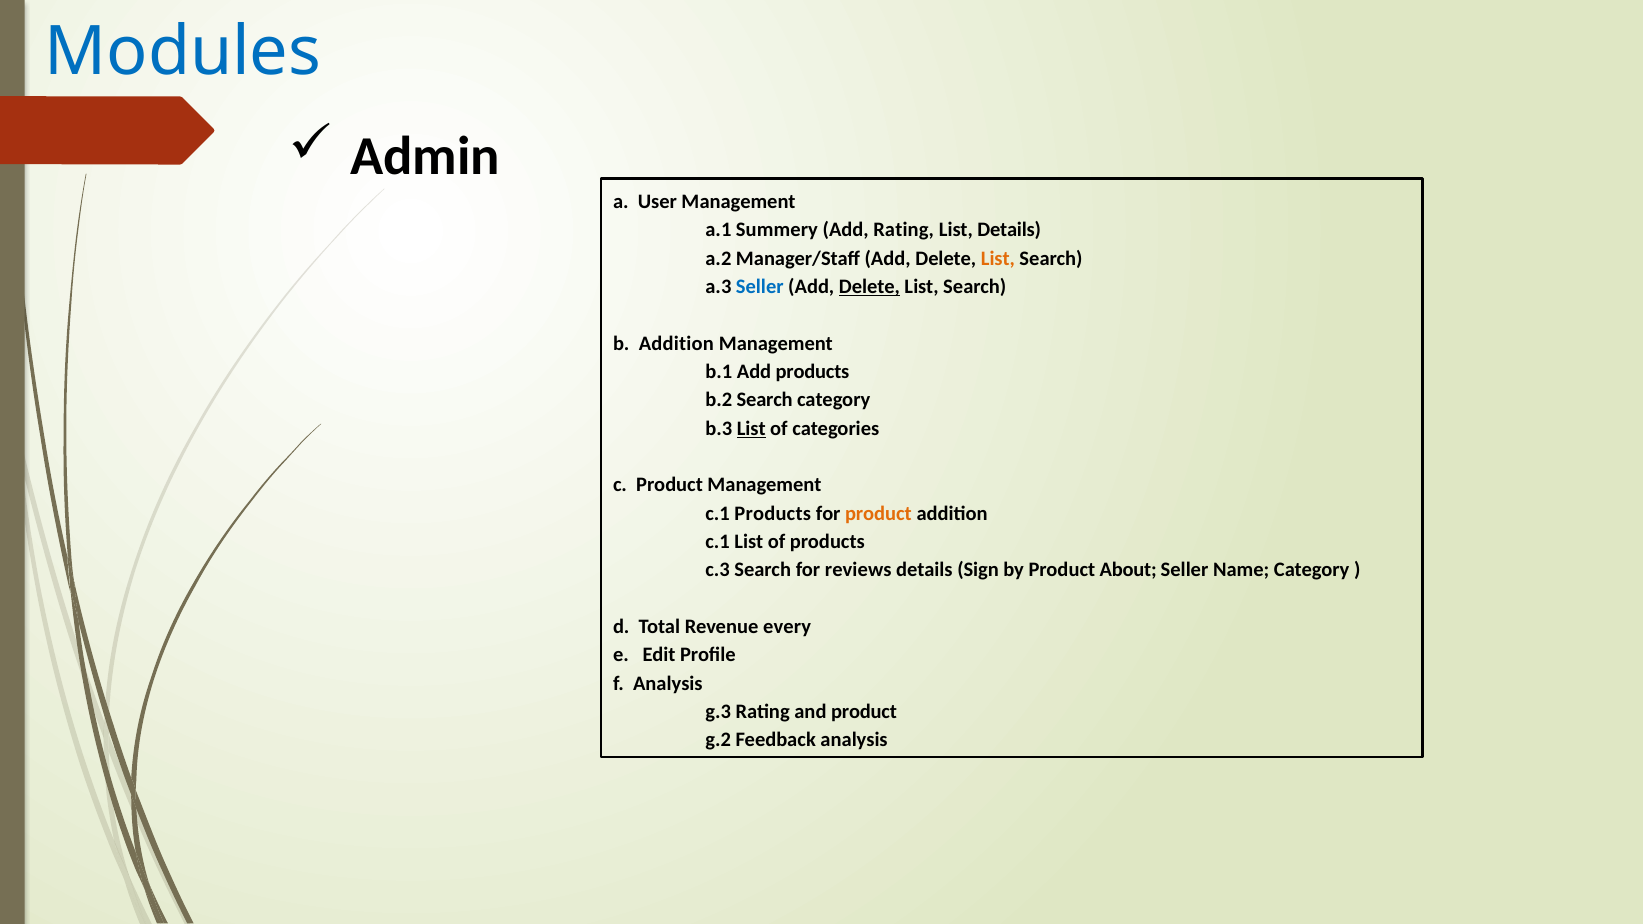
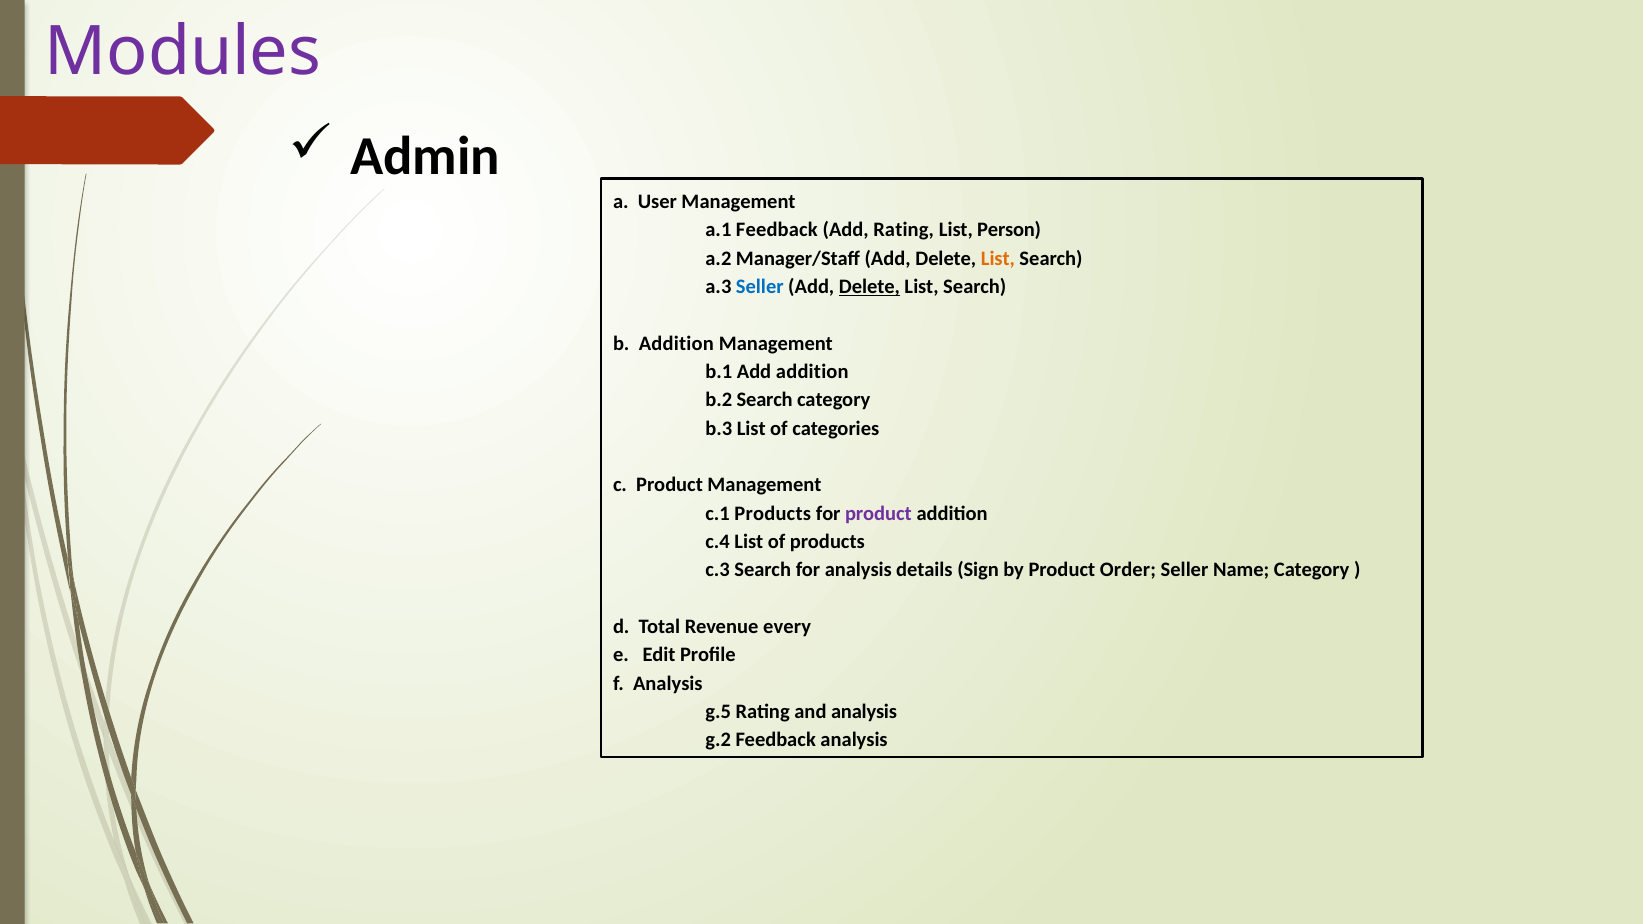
Modules colour: blue -> purple
a.1 Summery: Summery -> Feedback
List Details: Details -> Person
Add products: products -> addition
List at (751, 428) underline: present -> none
product at (878, 513) colour: orange -> purple
c.1 at (718, 542): c.1 -> c.4
for reviews: reviews -> analysis
About: About -> Order
g.3: g.3 -> g.5
and product: product -> analysis
